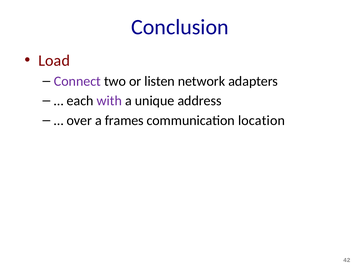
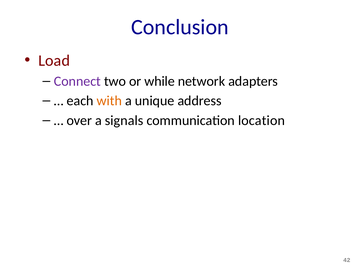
listen: listen -> while
with colour: purple -> orange
frames: frames -> signals
